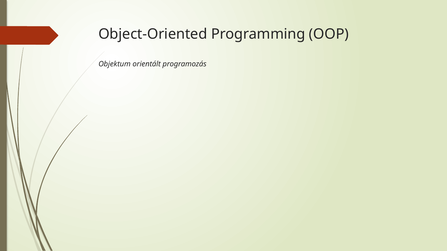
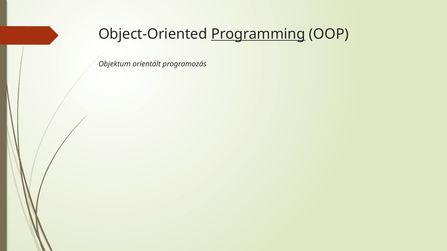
Programming underline: none -> present
